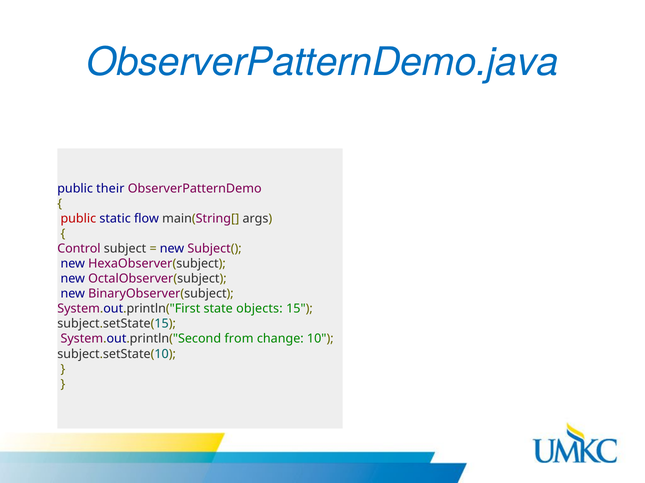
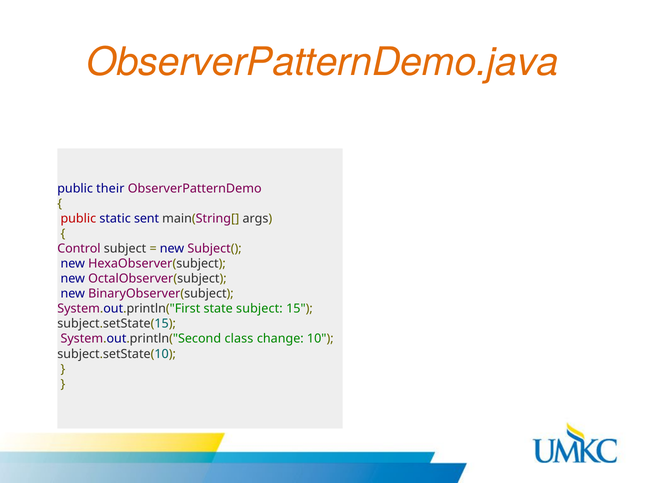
ObserverPatternDemo.java colour: blue -> orange
flow: flow -> sent
state objects: objects -> subject
from: from -> class
